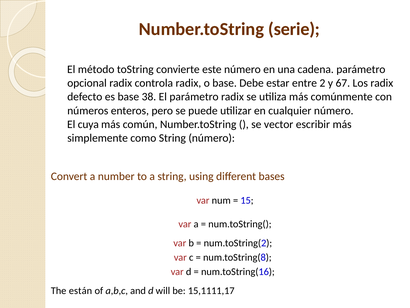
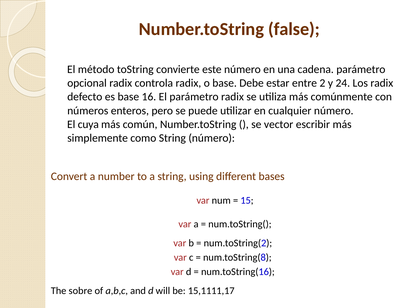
serie: serie -> false
67: 67 -> 24
38: 38 -> 16
están: están -> sobre
